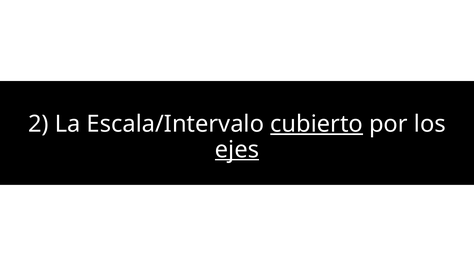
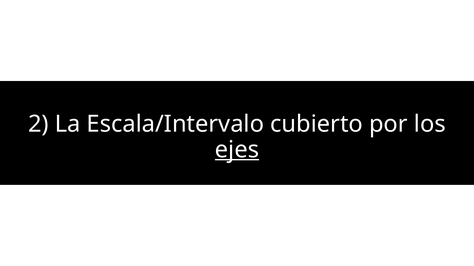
cubierto underline: present -> none
